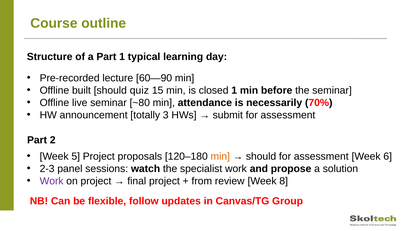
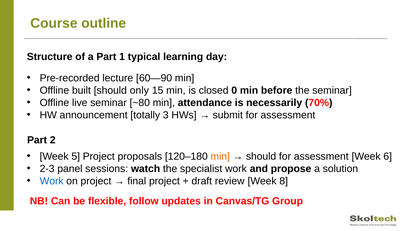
quiz: quiz -> only
closed 1: 1 -> 0
Work at (52, 181) colour: purple -> blue
from: from -> draft
